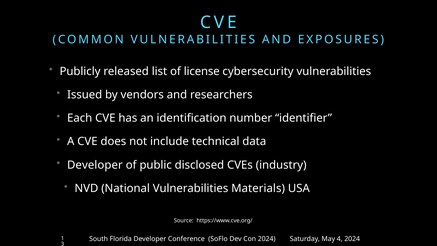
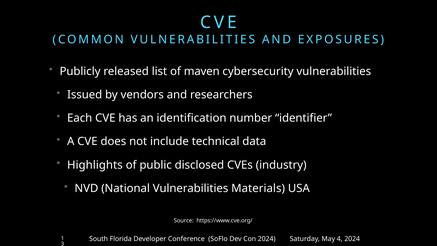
license: license -> maven
Developer at (95, 165): Developer -> Highlights
